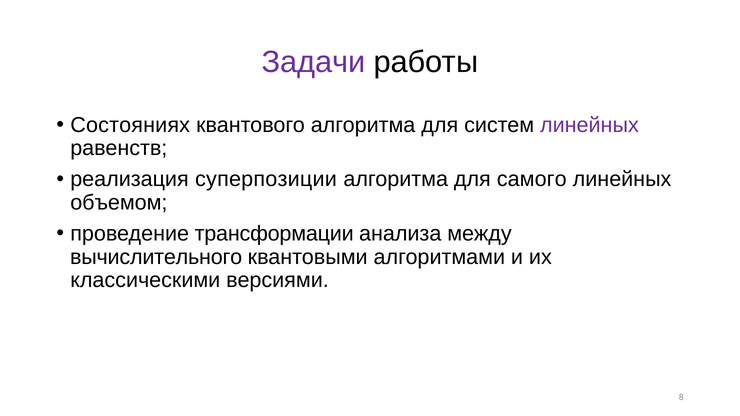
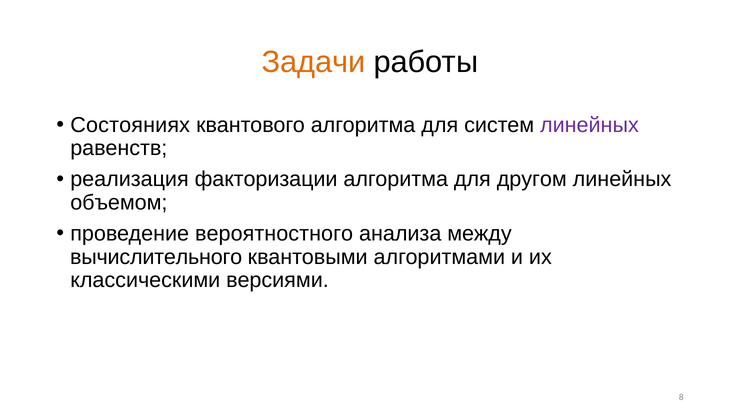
Задачи colour: purple -> orange
суперпозиции: суперпозиции -> факторизации
самого: самого -> другом
трансформации: трансформации -> вероятностного
